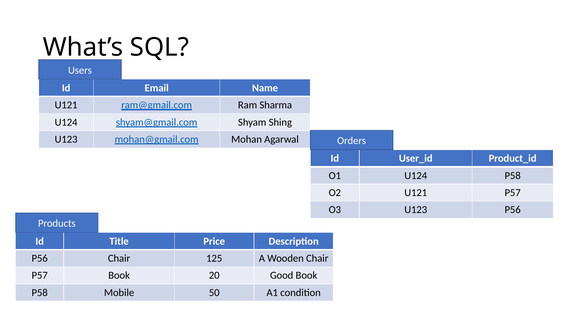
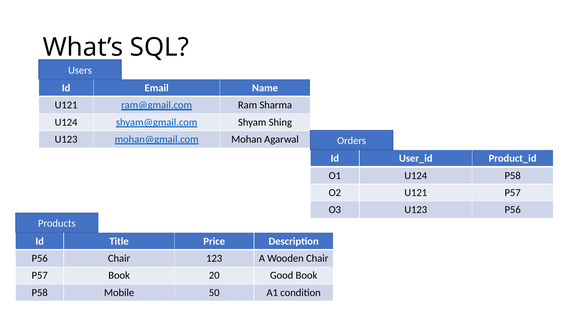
125: 125 -> 123
